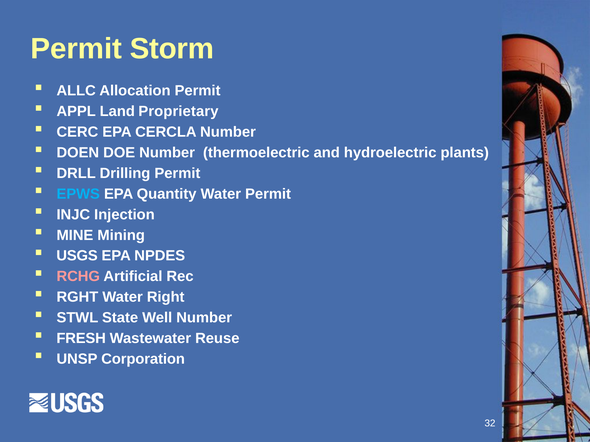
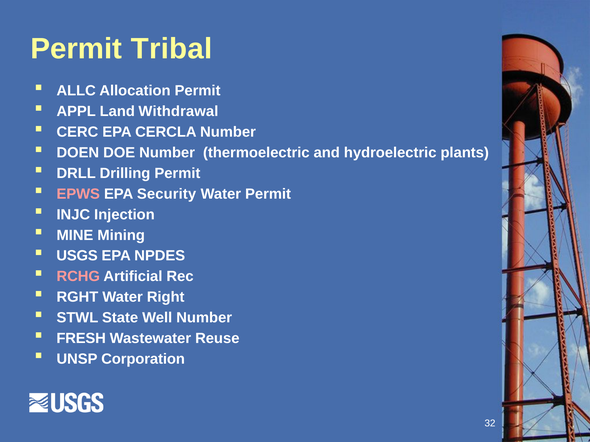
Storm: Storm -> Tribal
Proprietary: Proprietary -> Withdrawal
EPWS colour: light blue -> pink
Quantity: Quantity -> Security
